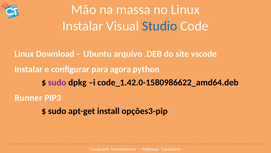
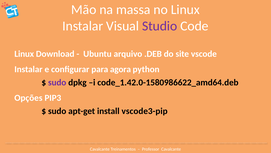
Studio colour: blue -> purple
Runner: Runner -> Opções
opções3-pip: opções3-pip -> vscode3-pip
